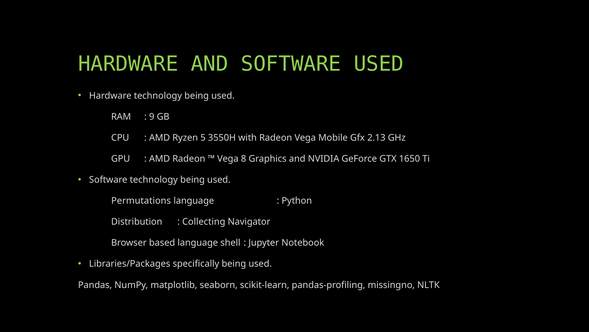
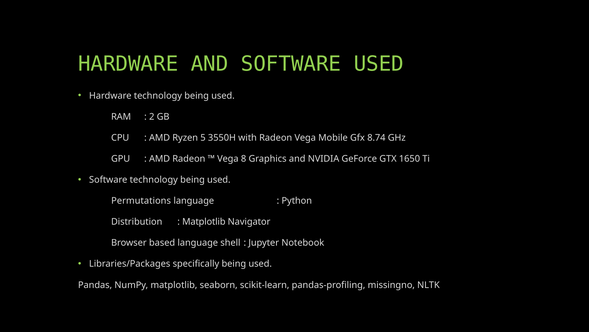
9: 9 -> 2
2.13: 2.13 -> 8.74
Collecting at (204, 221): Collecting -> Matplotlib
